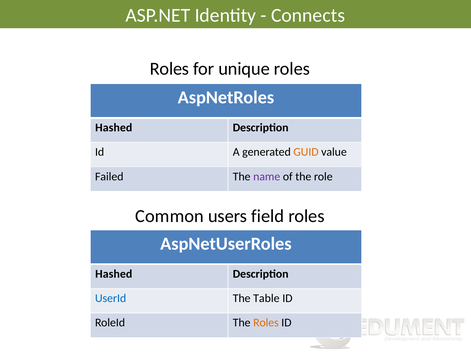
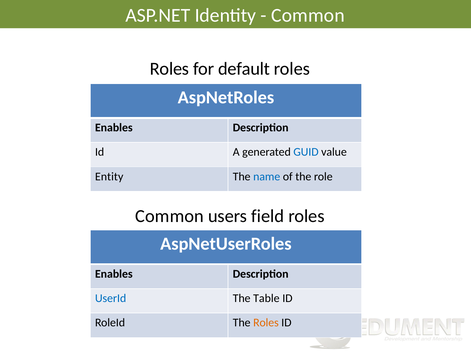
Connects at (308, 15): Connects -> Common
unique: unique -> default
Hashed at (114, 128): Hashed -> Enables
GUID colour: orange -> blue
Failed: Failed -> Entity
name colour: purple -> blue
Hashed at (114, 274): Hashed -> Enables
